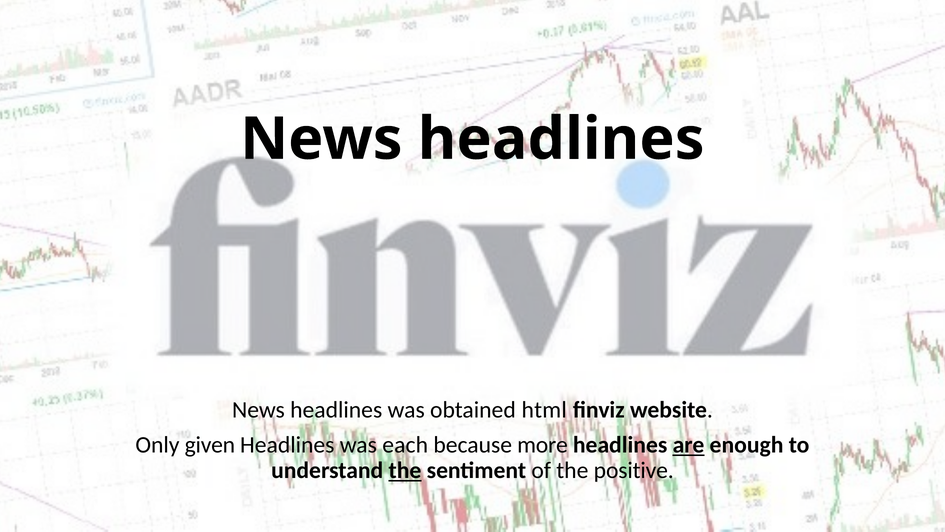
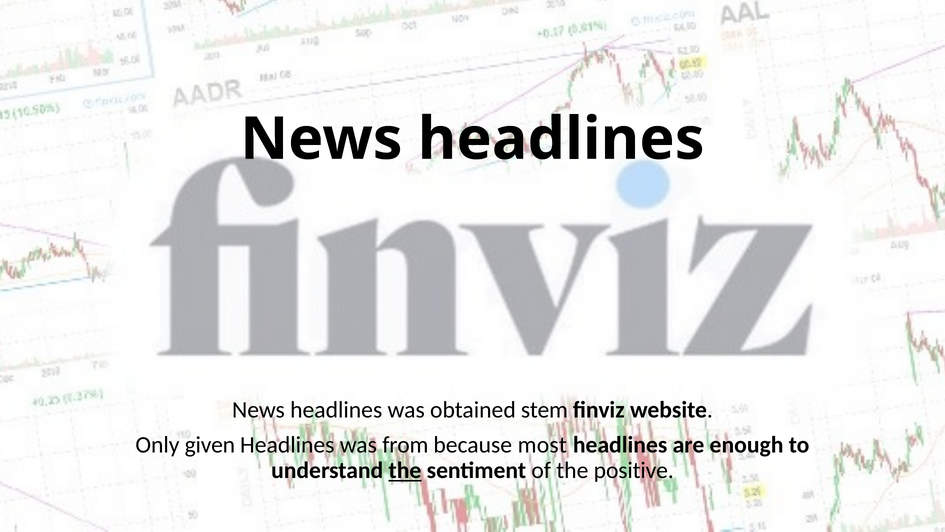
html: html -> stem
each: each -> from
more: more -> most
are underline: present -> none
